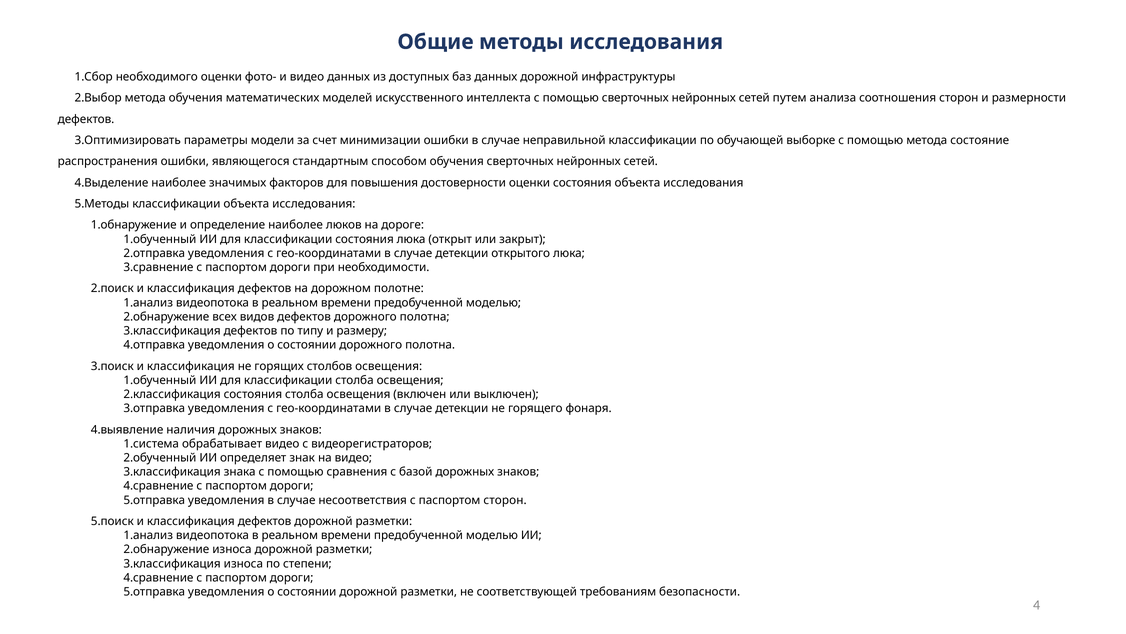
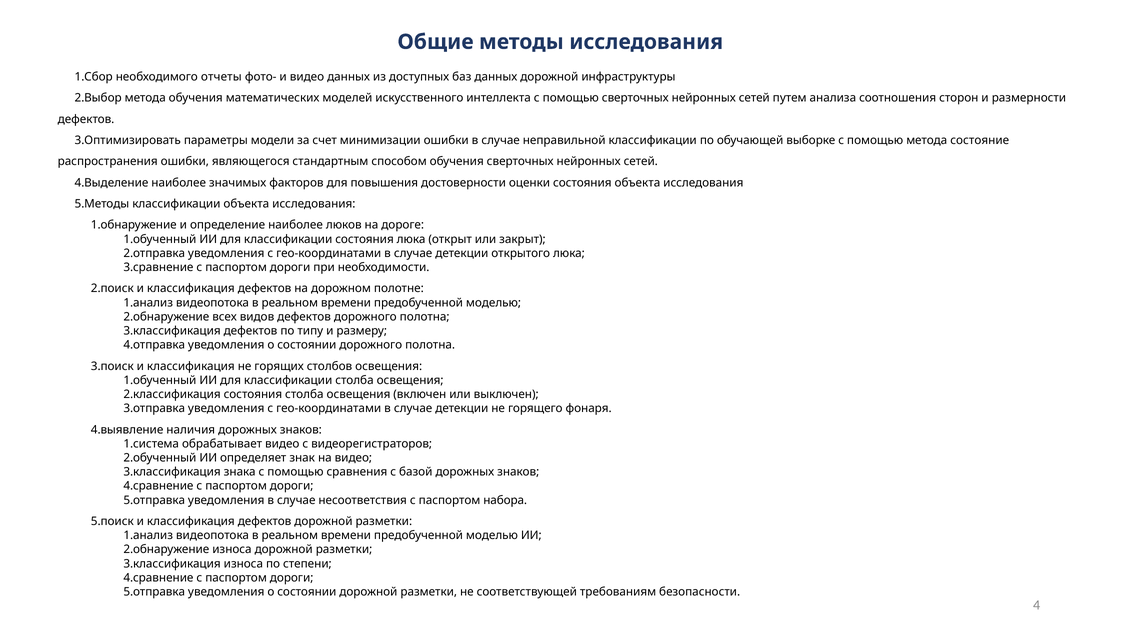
необходимого оценки: оценки -> отчеты
паспортом сторон: сторон -> набора
